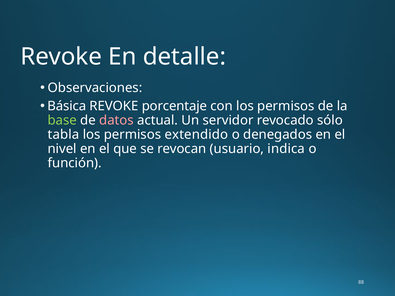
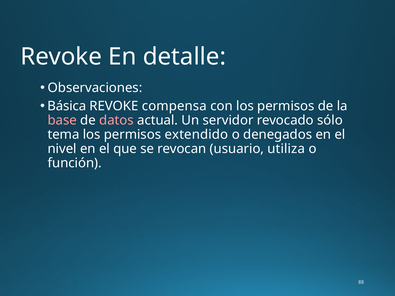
porcentaje: porcentaje -> compensa
base colour: light green -> pink
tabla: tabla -> tema
indica: indica -> utiliza
